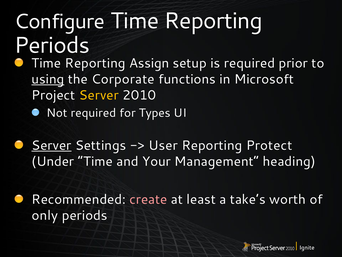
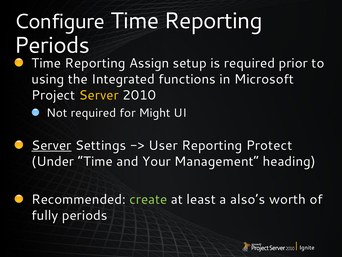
using underline: present -> none
Corporate: Corporate -> Integrated
Types: Types -> Might
create colour: pink -> light green
take’s: take’s -> also’s
only: only -> fully
